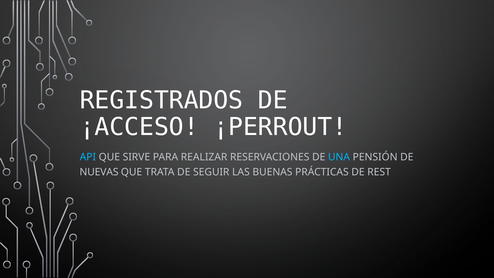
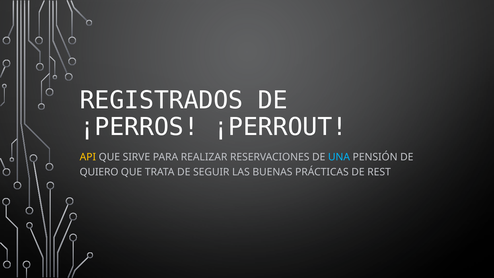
¡ACCESO: ¡ACCESO -> ¡PERROS
API colour: light blue -> yellow
NUEVAS: NUEVAS -> QUIERO
